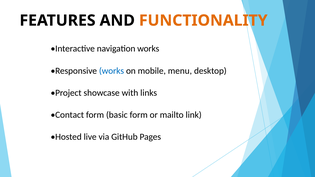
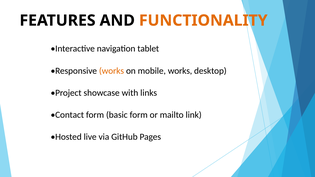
navigation works: works -> tablet
works at (112, 71) colour: blue -> orange
mobile menu: menu -> works
